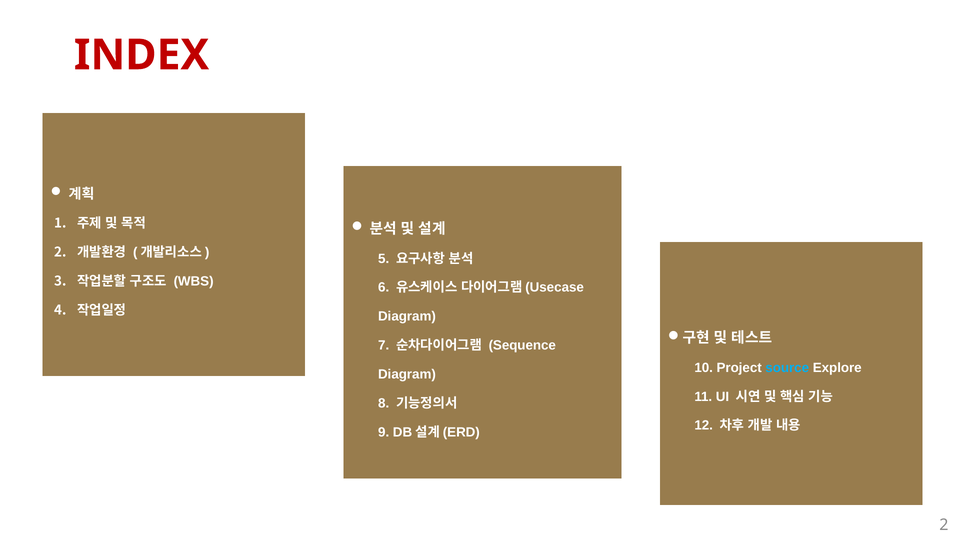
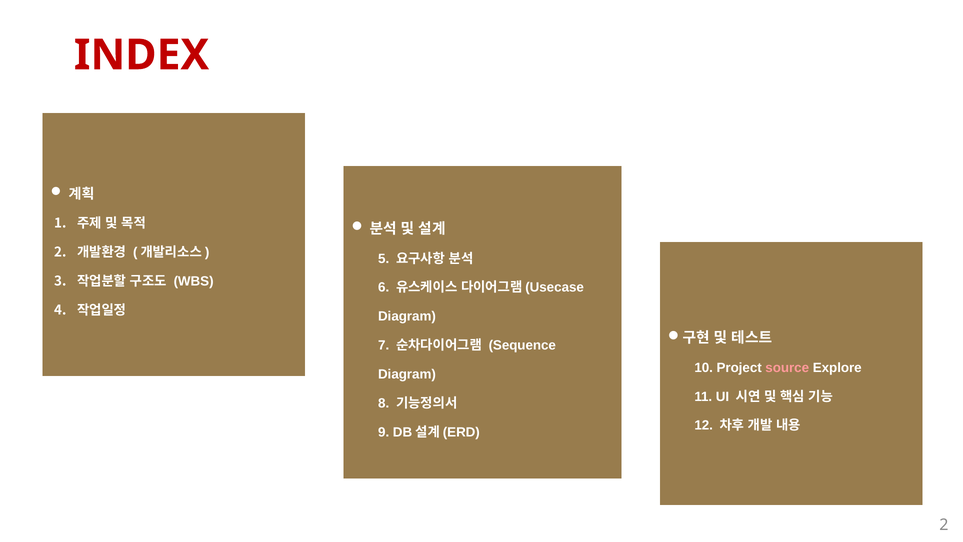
source colour: light blue -> pink
